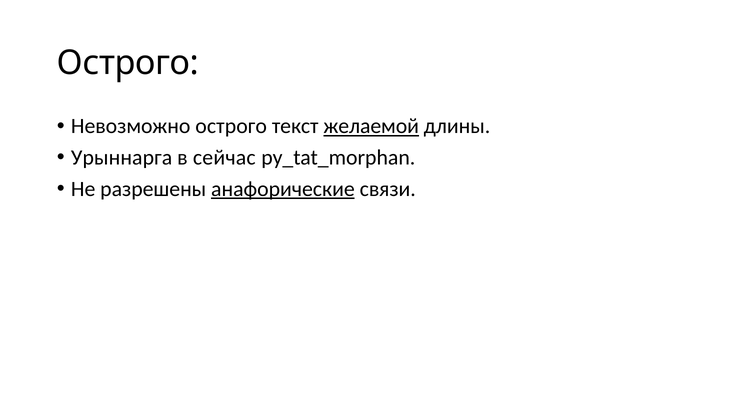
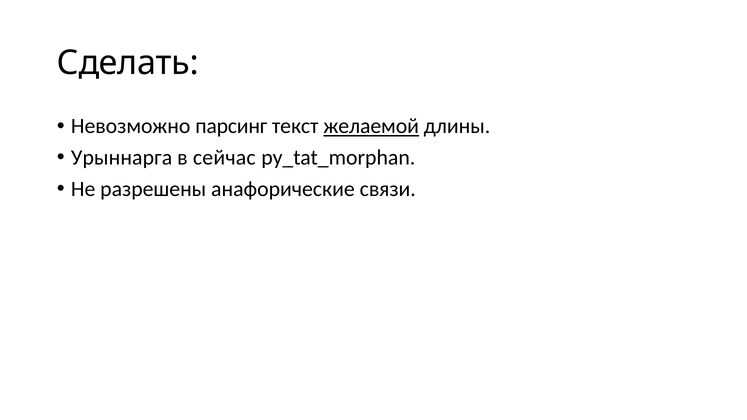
Острого at (128, 63): Острого -> Сделать
Невозможно острого: острого -> парсинг
анафорические underline: present -> none
